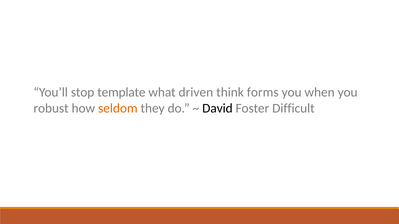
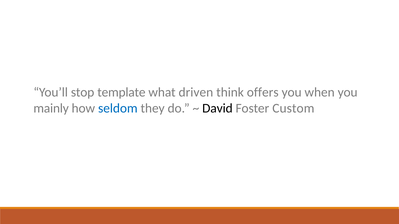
forms: forms -> offers
robust: robust -> mainly
seldom colour: orange -> blue
Difficult: Difficult -> Custom
